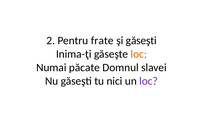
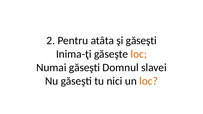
frate: frate -> atâta
Numai păcate: păcate -> găseşti
loc at (149, 81) colour: purple -> orange
